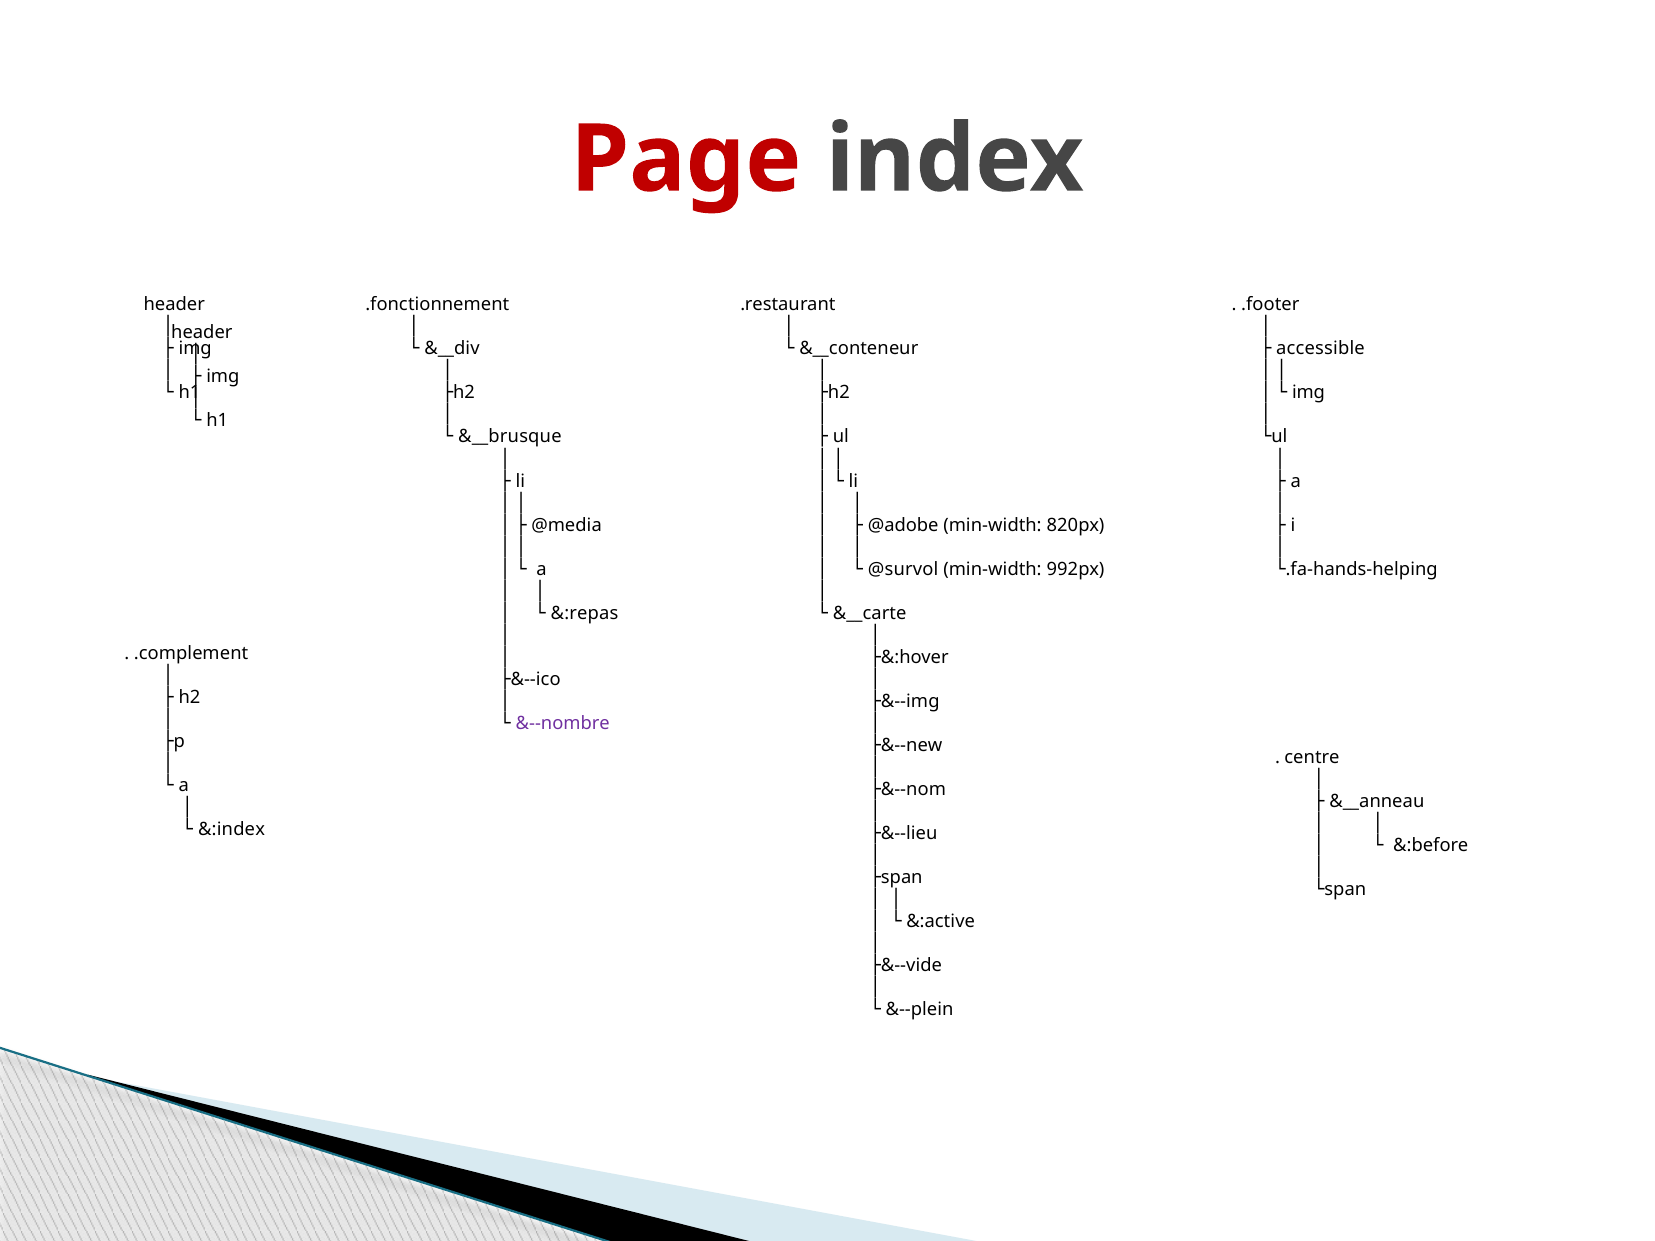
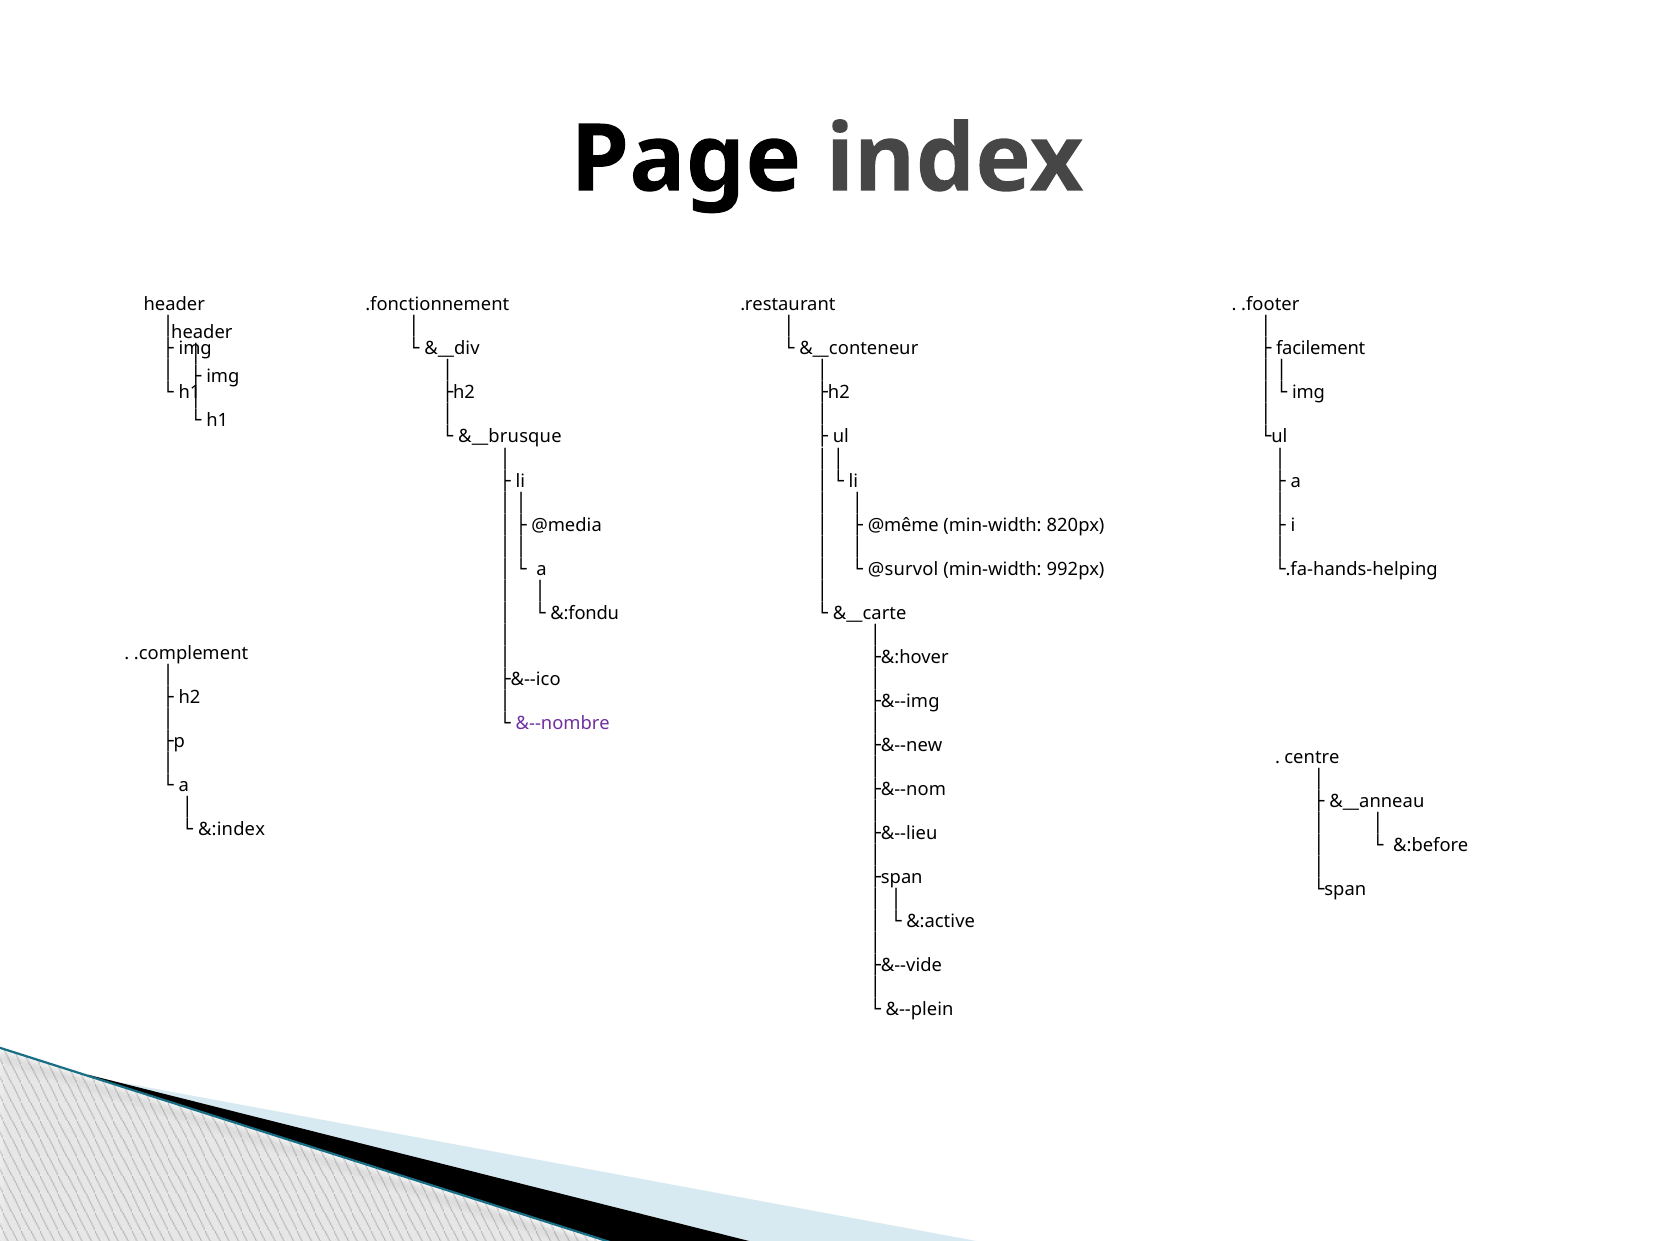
Page colour: red -> black
accessible: accessible -> facilement
@adobe: @adobe -> @même
&:repas: &:repas -> &:fondu
